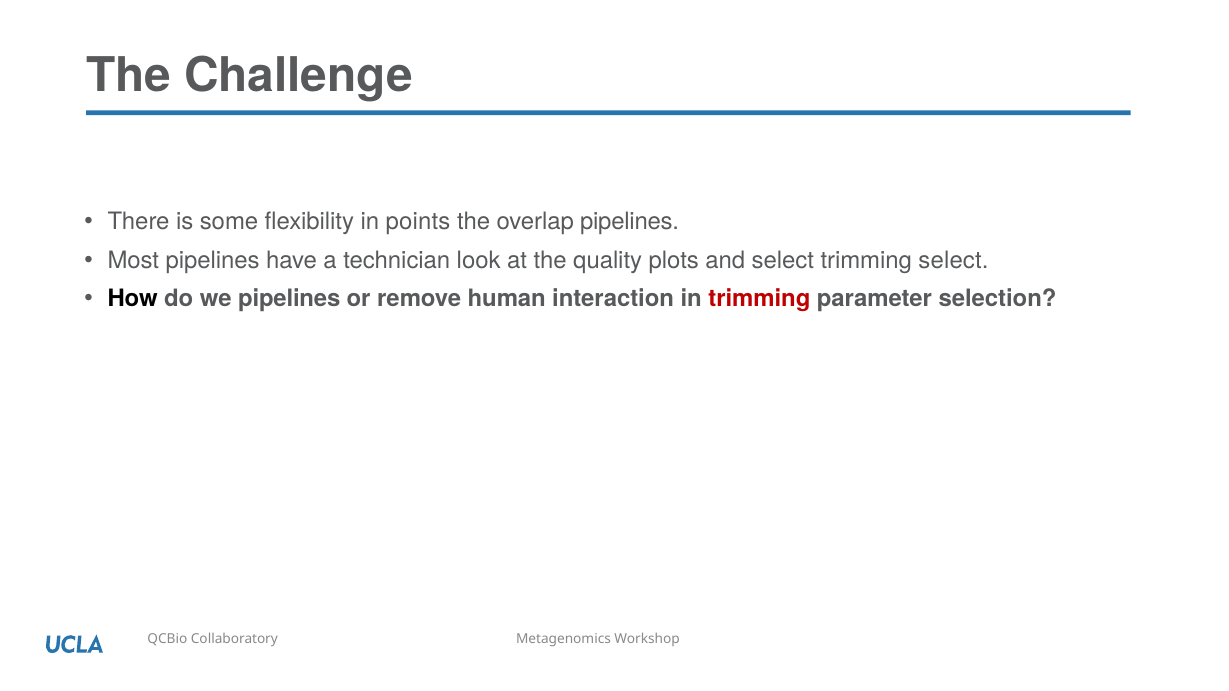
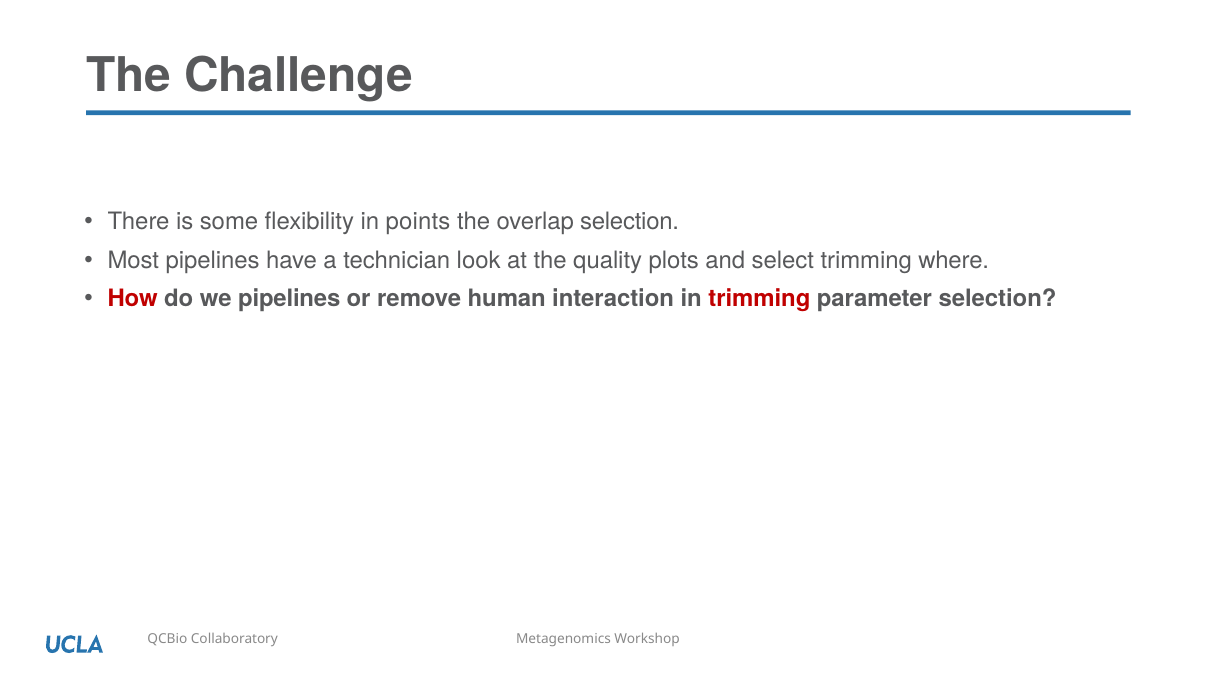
overlap pipelines: pipelines -> selection
trimming select: select -> where
How colour: black -> red
